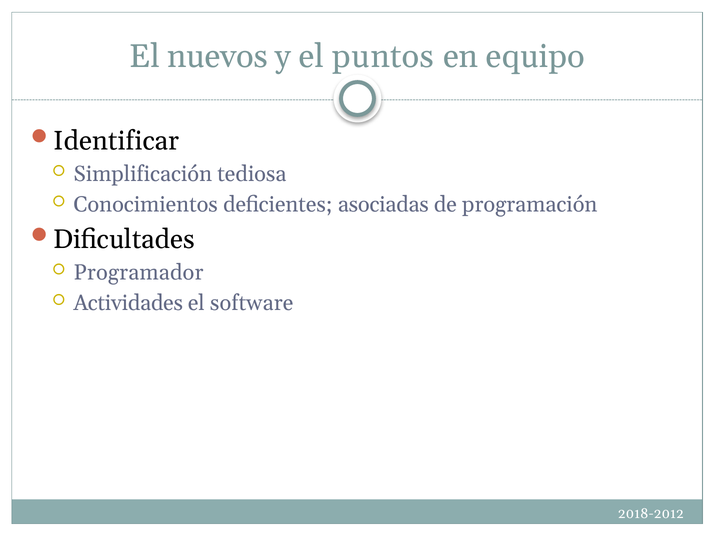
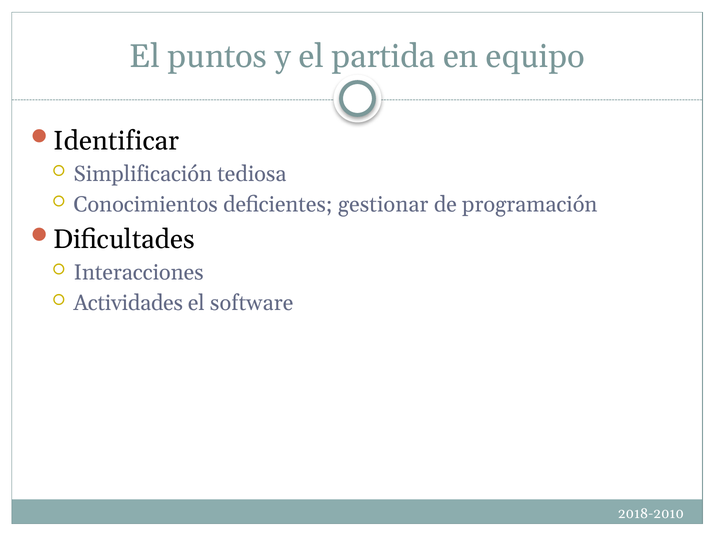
nuevos: nuevos -> puntos
puntos: puntos -> partida
asociadas: asociadas -> gestionar
Programador: Programador -> Interacciones
2018-2012: 2018-2012 -> 2018-2010
